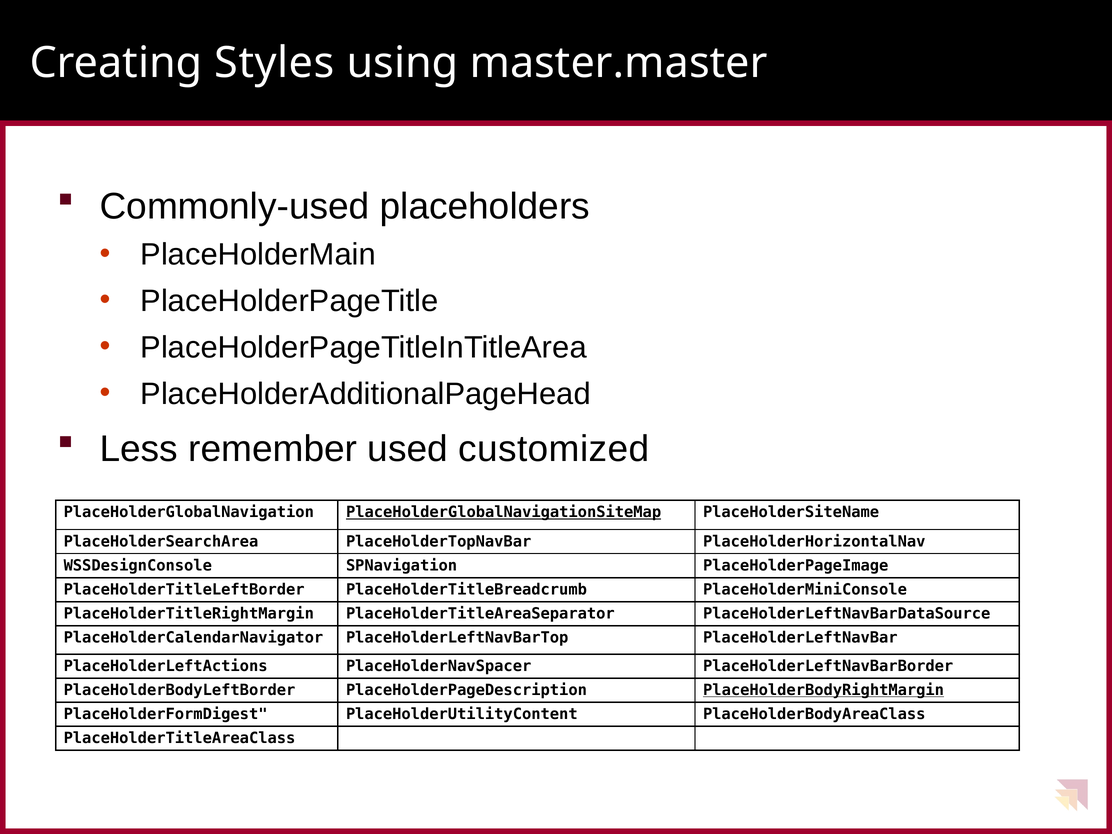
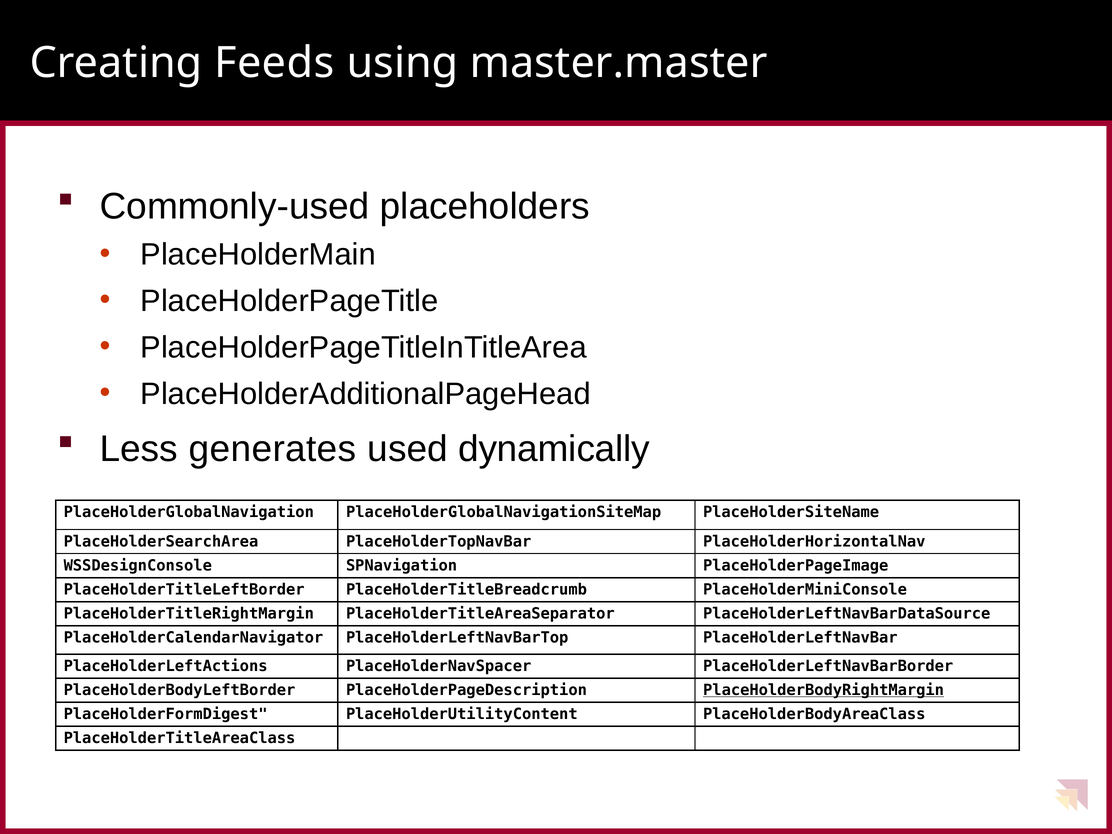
Styles: Styles -> Feeds
remember: remember -> generates
customized: customized -> dynamically
PlaceHolderGlobalNavigationSiteMap underline: present -> none
